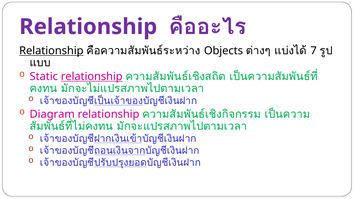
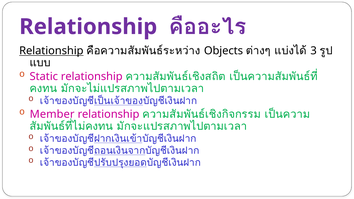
7: 7 -> 3
relationship at (92, 77) underline: present -> none
Diagram: Diagram -> Member
